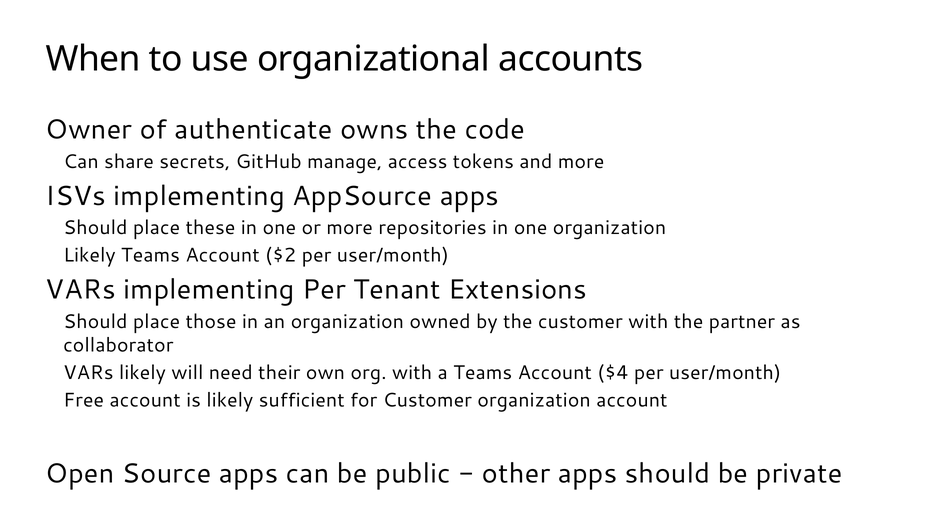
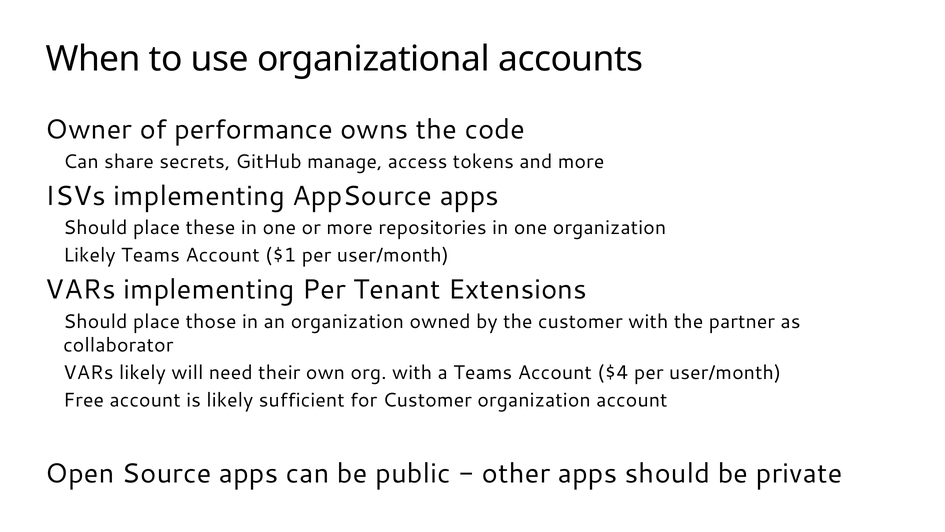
authenticate: authenticate -> performance
$2: $2 -> $1
